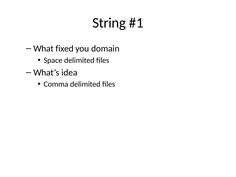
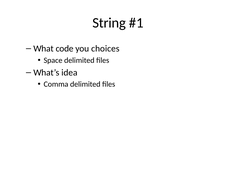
fixed: fixed -> code
domain: domain -> choices
